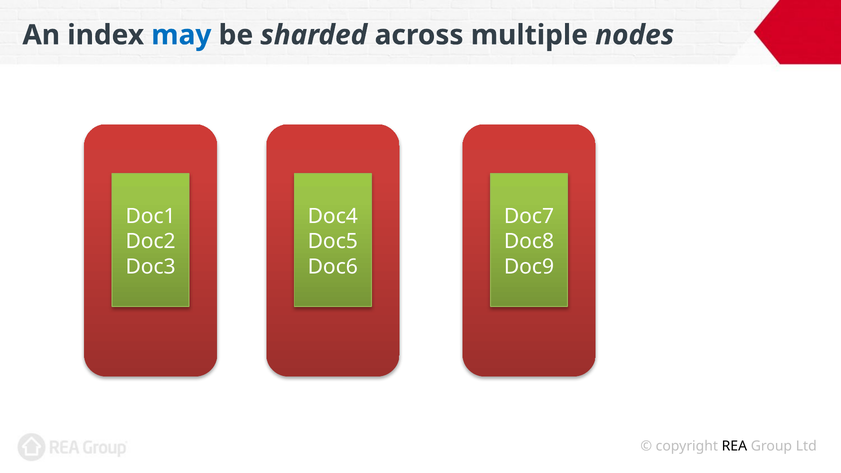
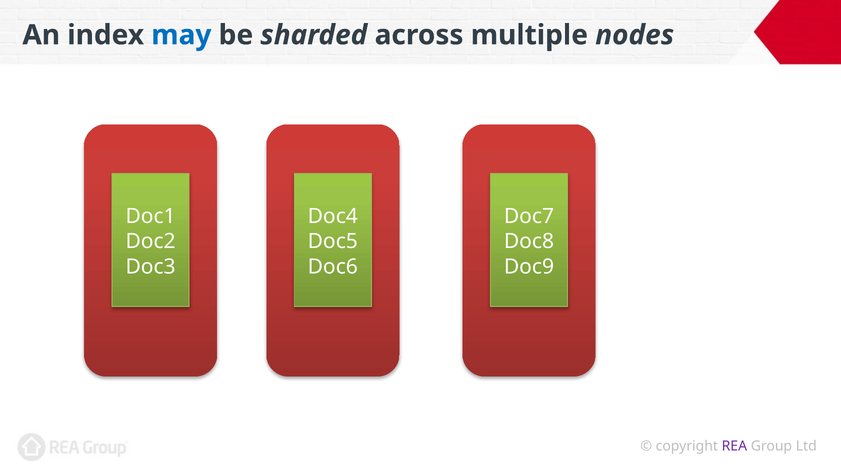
REA colour: black -> purple
